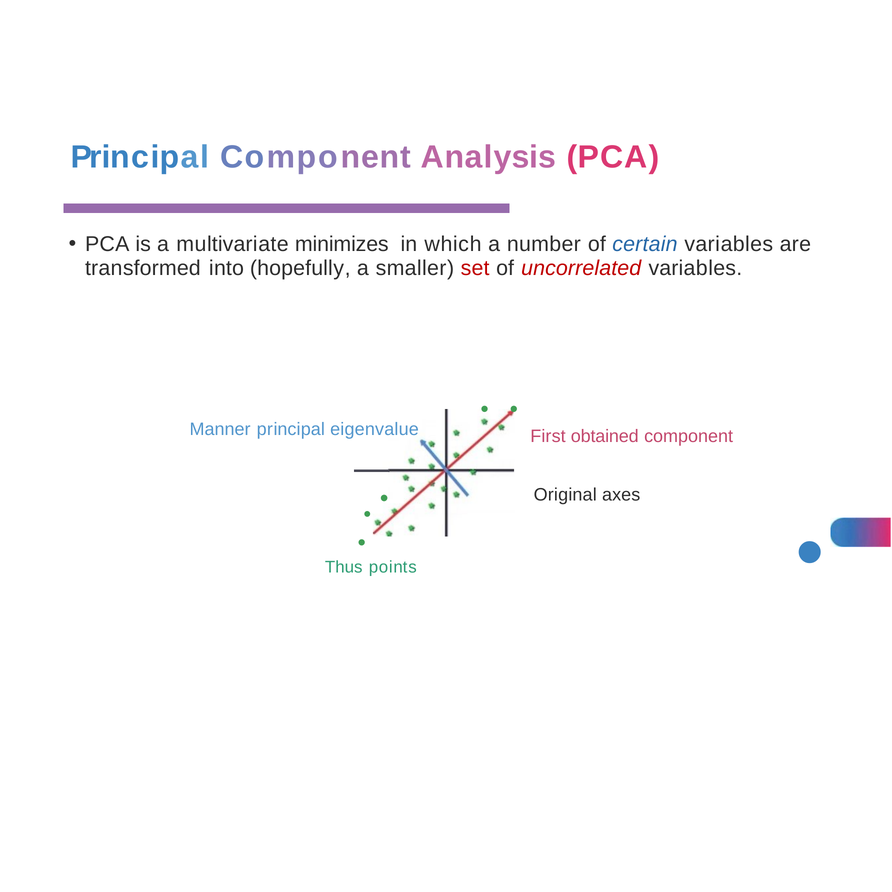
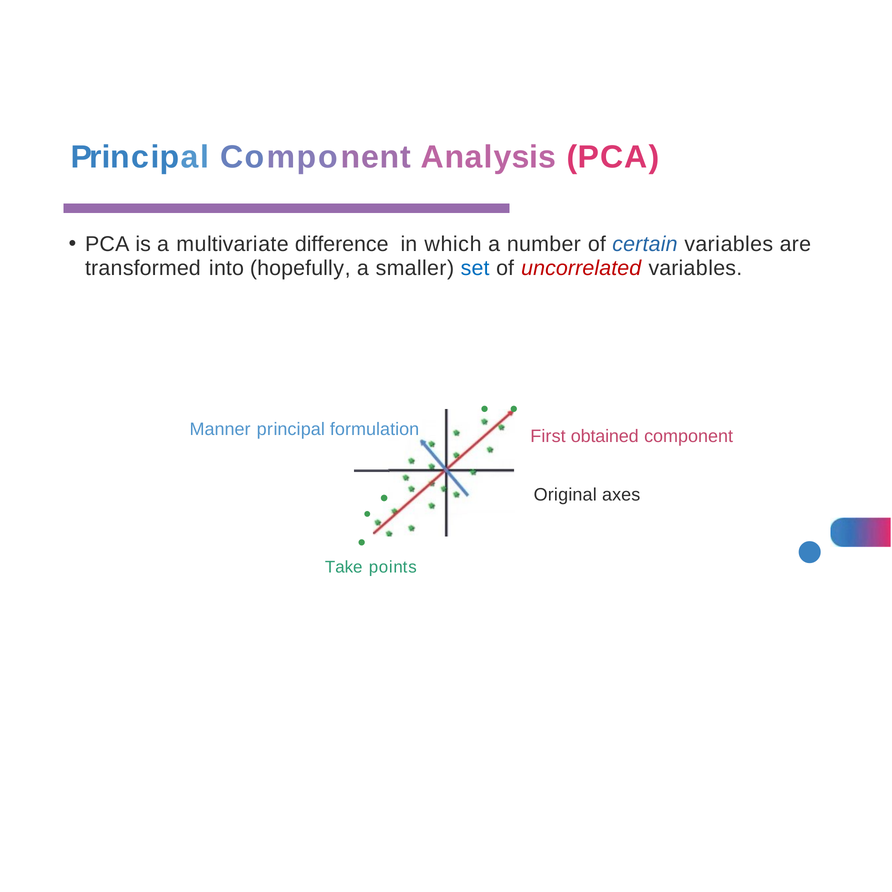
minimizes: minimizes -> difference
set colour: red -> blue
eigenvalue: eigenvalue -> formulation
Thus: Thus -> Take
